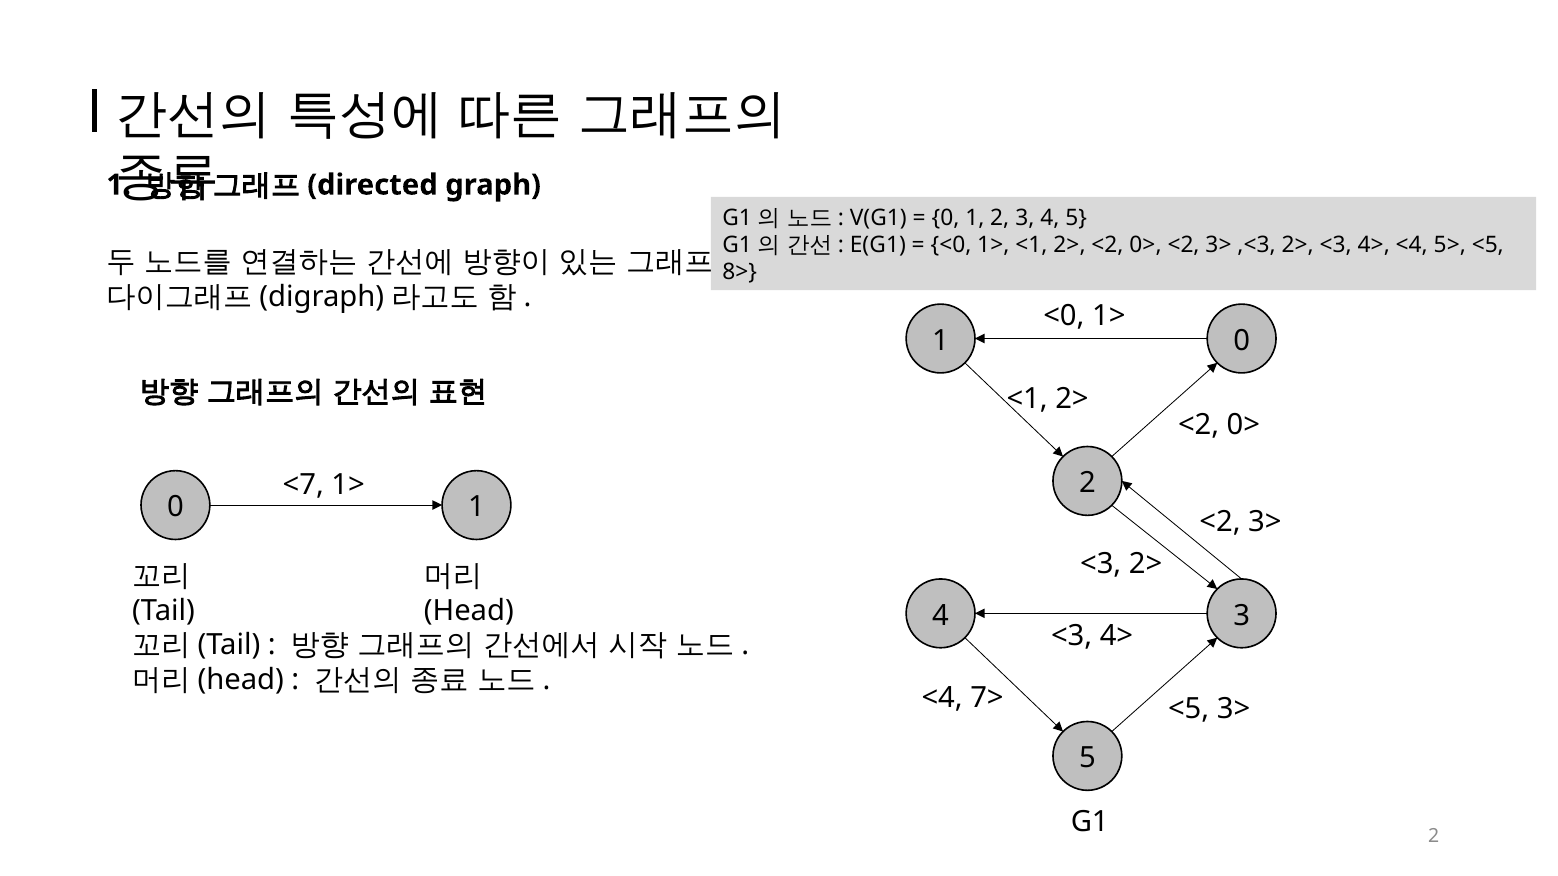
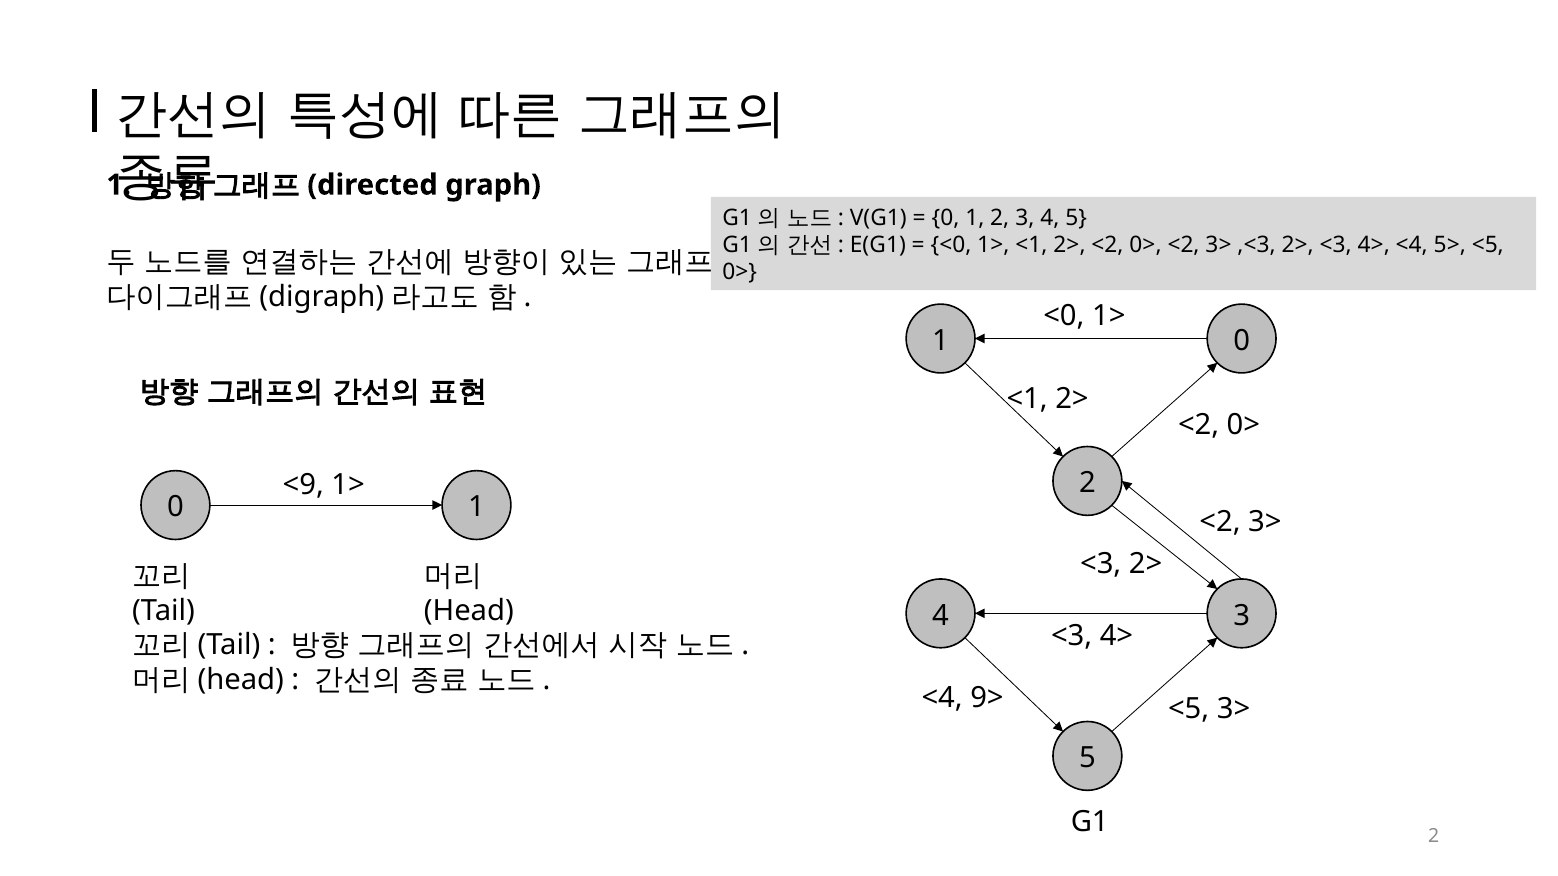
8> at (740, 272): 8> -> 0>
<7: <7 -> <9
7>: 7> -> 9>
